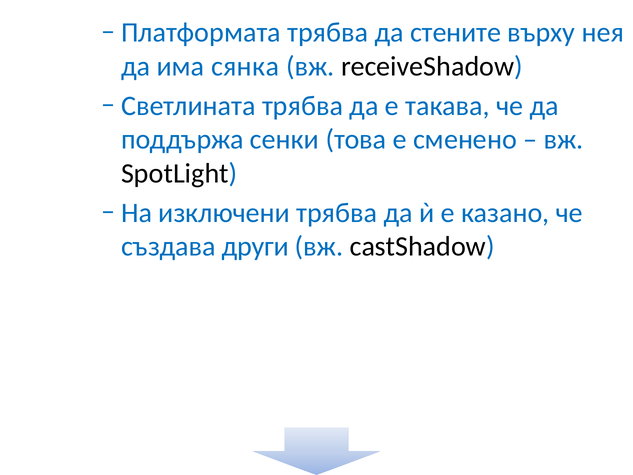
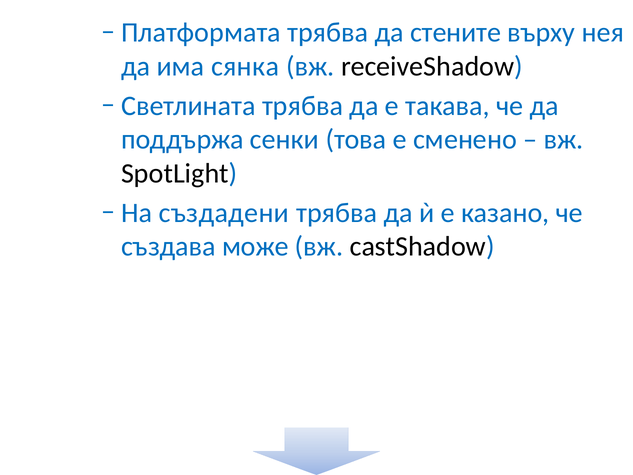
изключени: изключени -> създадени
други: други -> може
